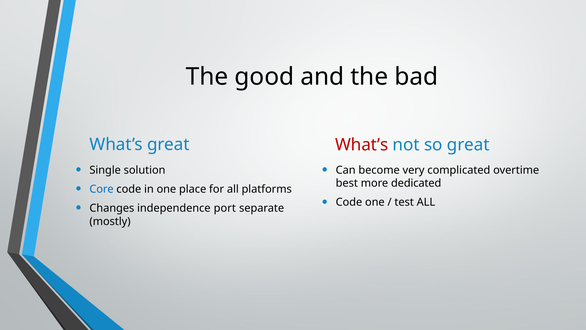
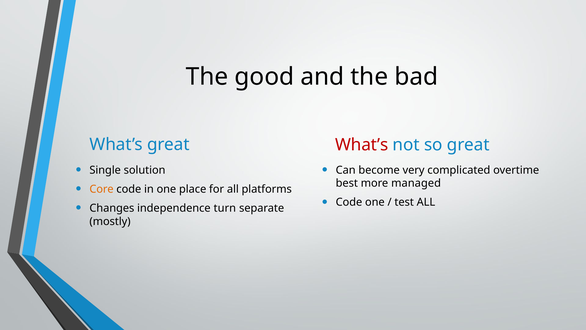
dedicated: dedicated -> managed
Core colour: blue -> orange
port: port -> turn
